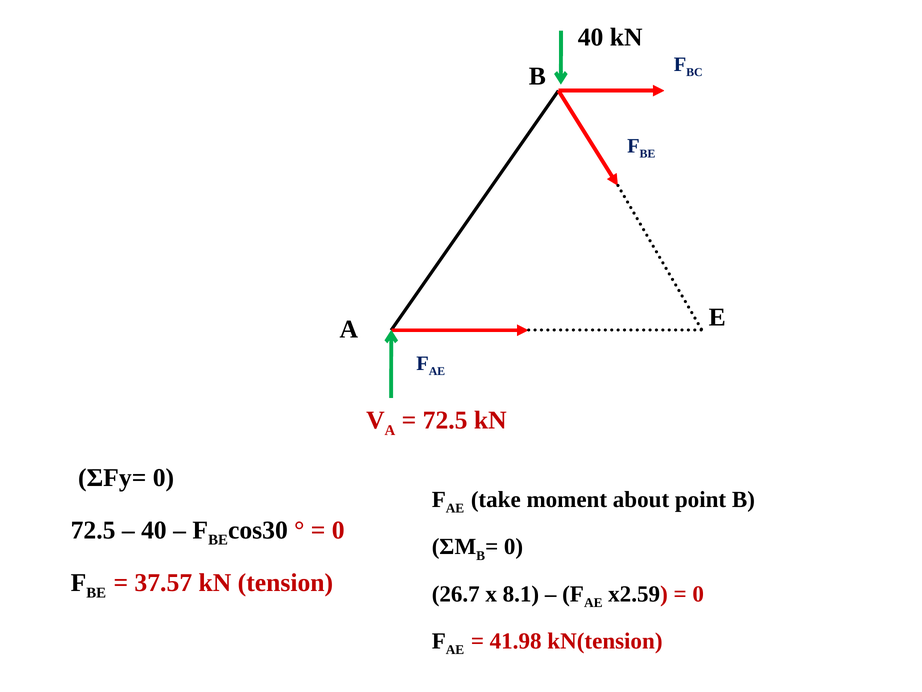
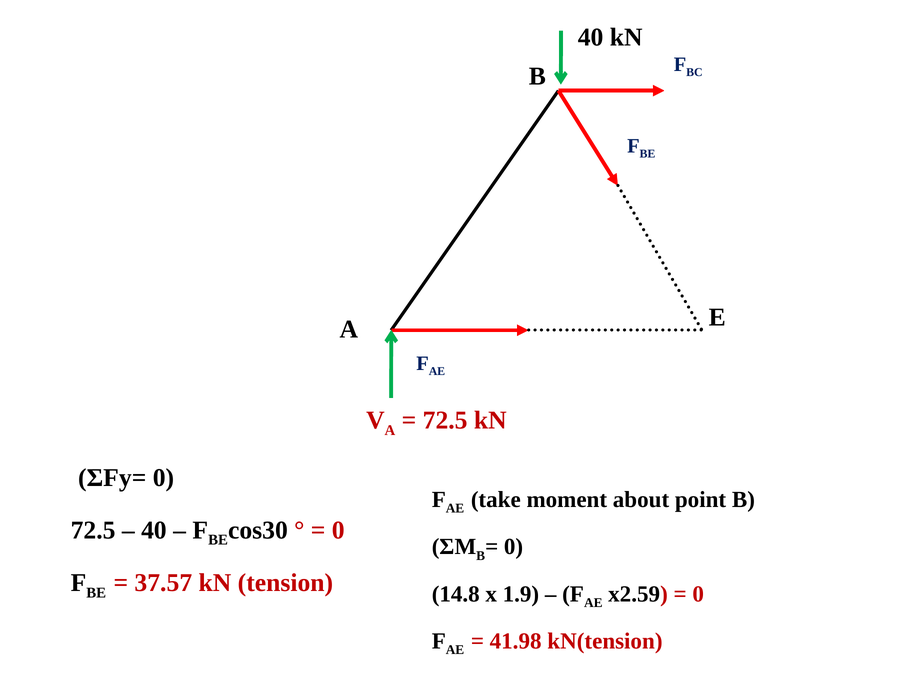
26.7: 26.7 -> 14.8
8.1: 8.1 -> 1.9
